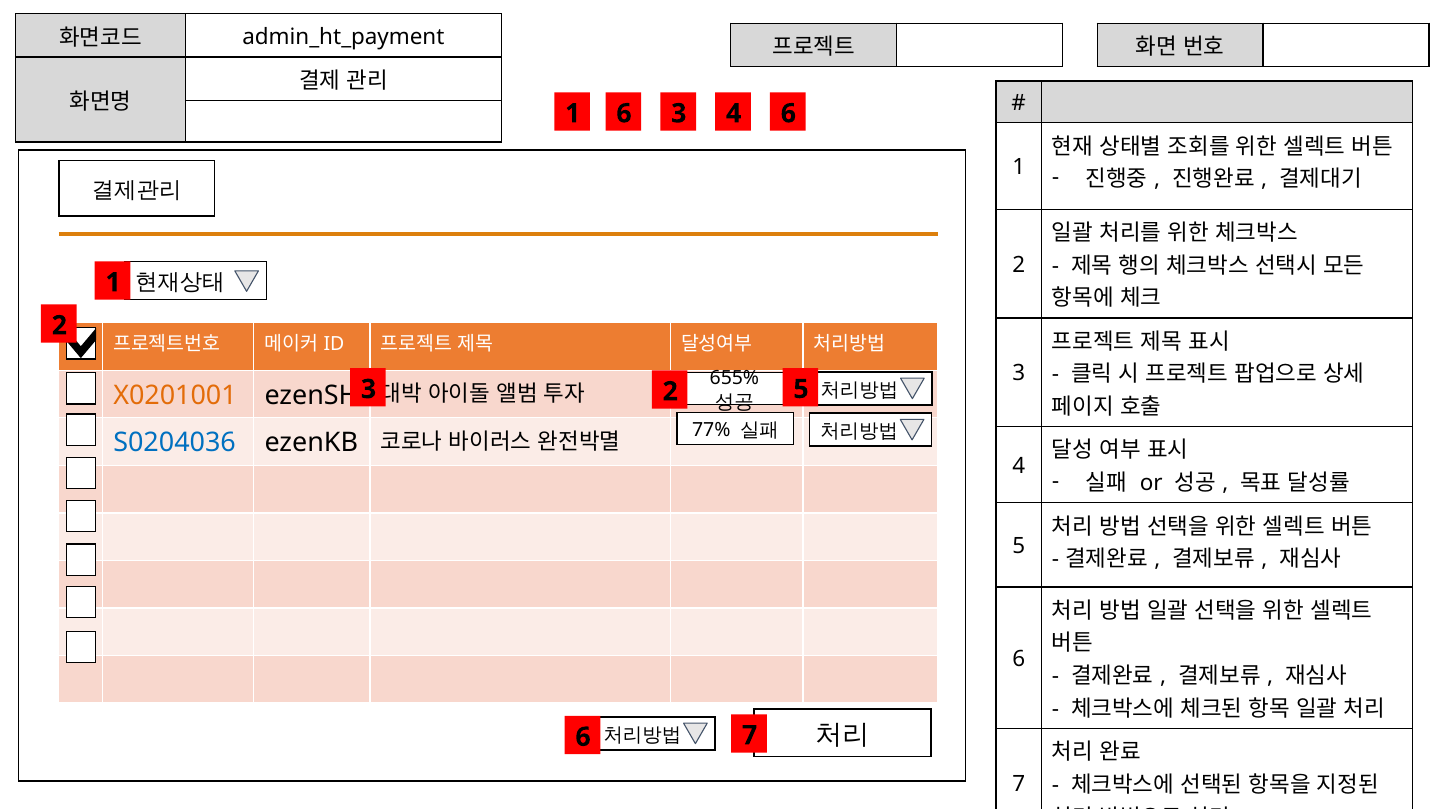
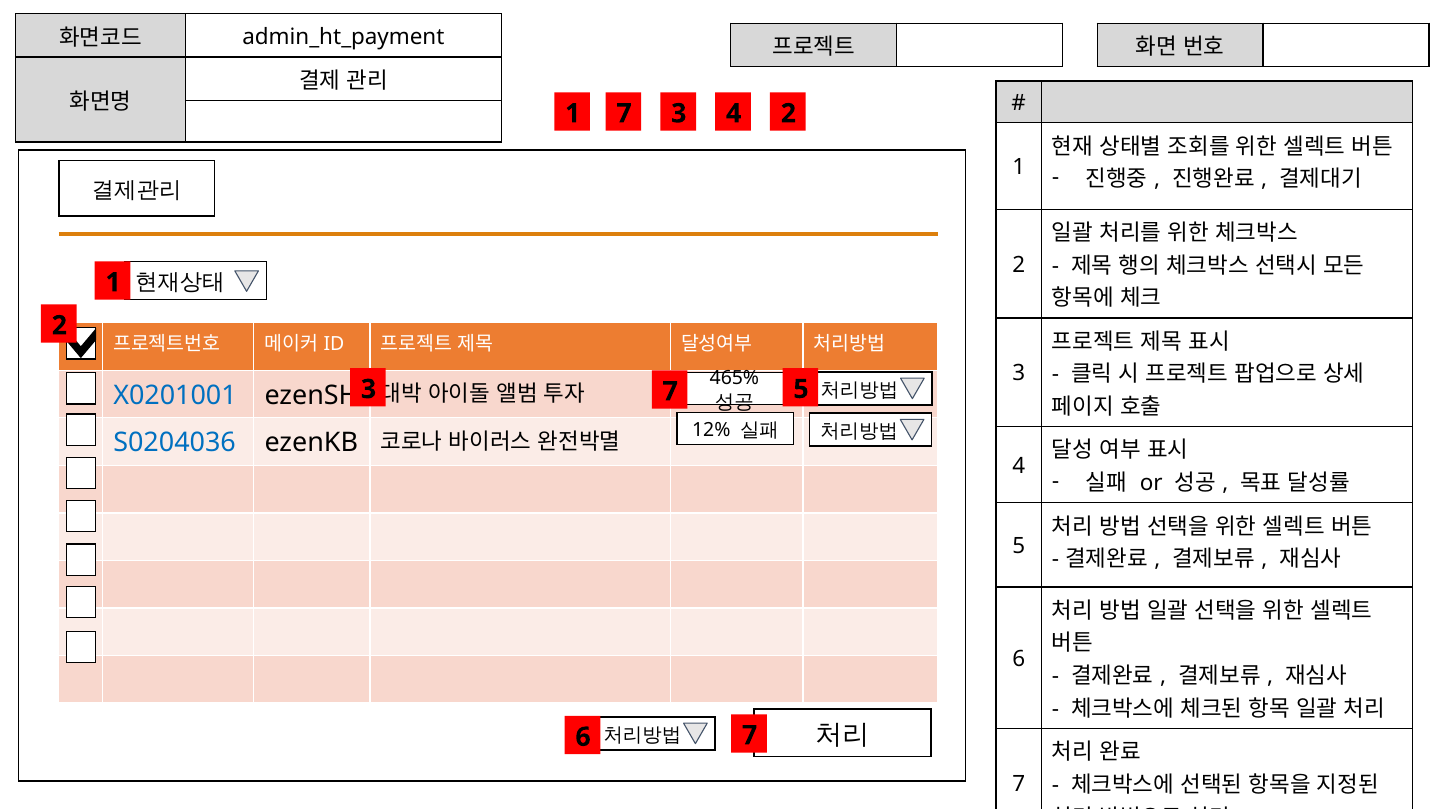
1 6: 6 -> 7
4 6: 6 -> 2
655%: 655% -> 465%
3 2: 2 -> 7
X0201001 colour: orange -> blue
77%: 77% -> 12%
